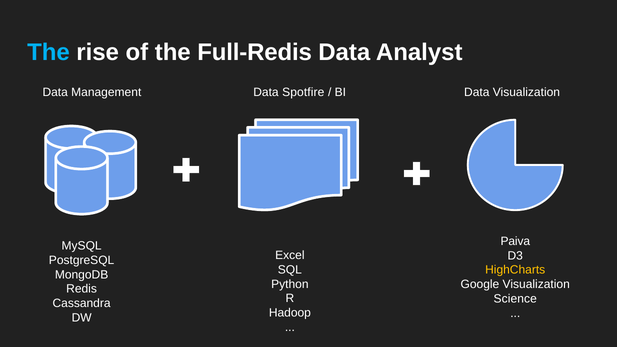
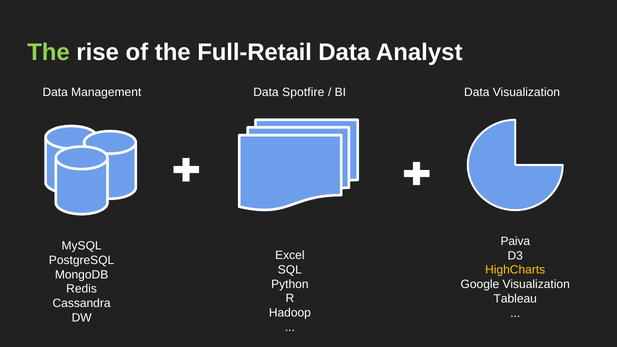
The at (48, 52) colour: light blue -> light green
Full-Redis: Full-Redis -> Full-Retail
Science: Science -> Tableau
